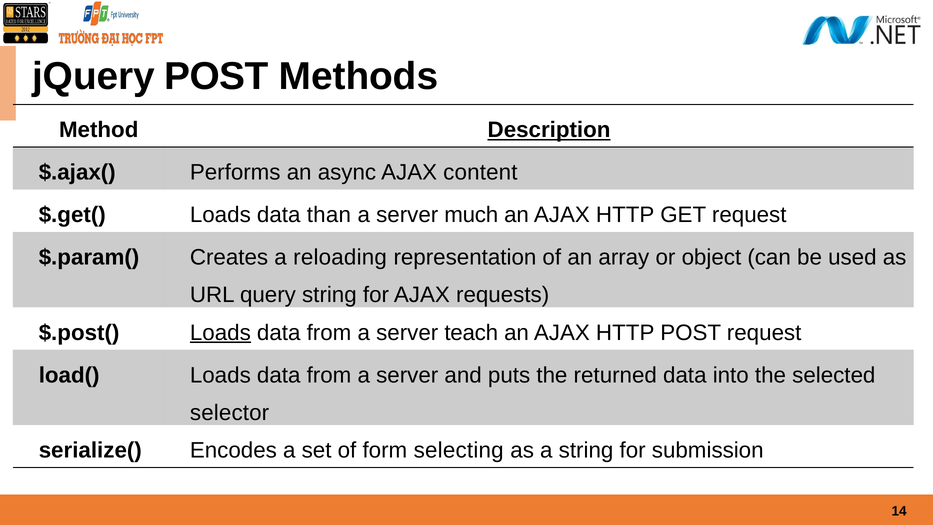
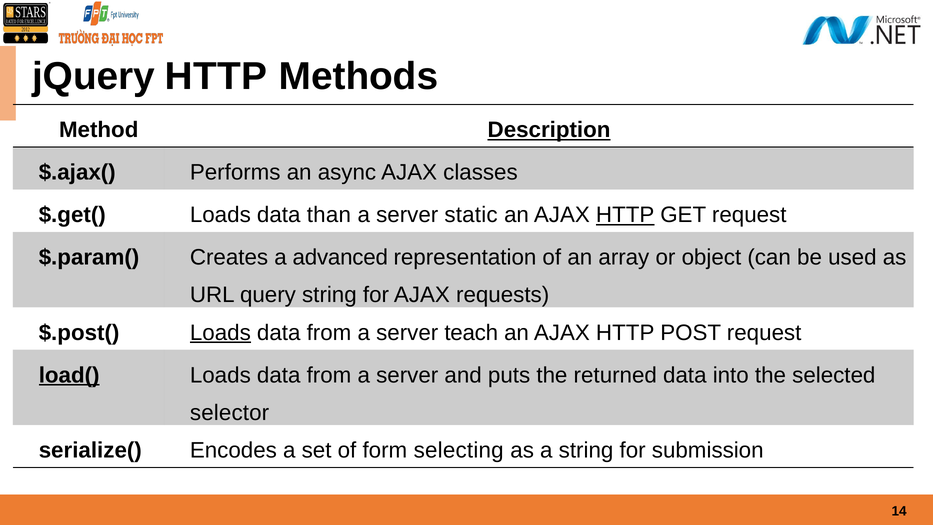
jQuery POST: POST -> HTTP
content: content -> classes
much: much -> static
HTTP at (625, 215) underline: none -> present
reloading: reloading -> advanced
load( underline: none -> present
